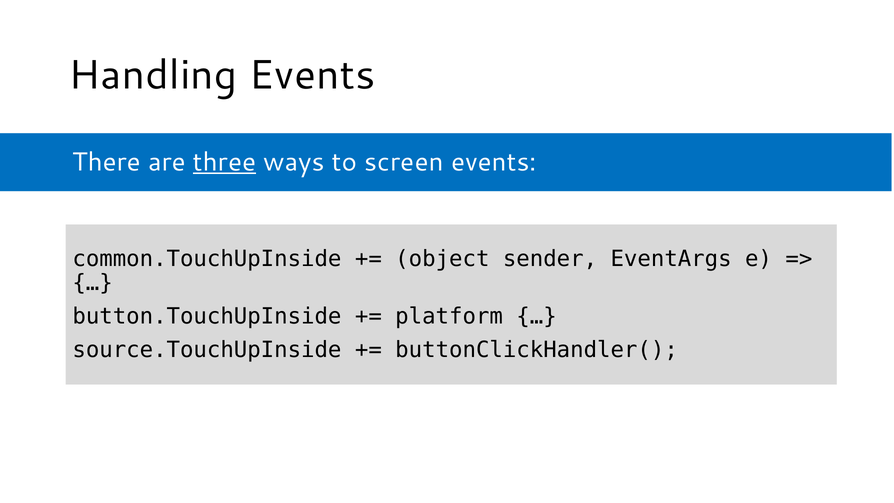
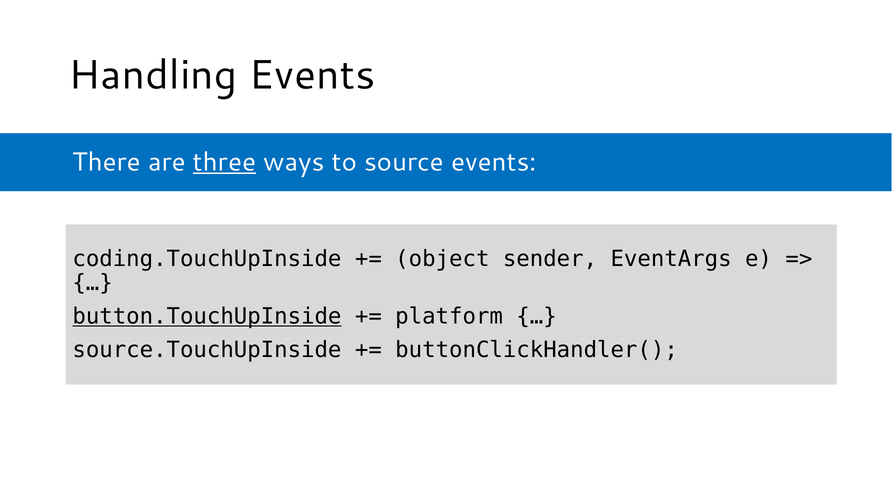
screen: screen -> source
common.TouchUpInside: common.TouchUpInside -> coding.TouchUpInside
button.TouchUpInside underline: none -> present
